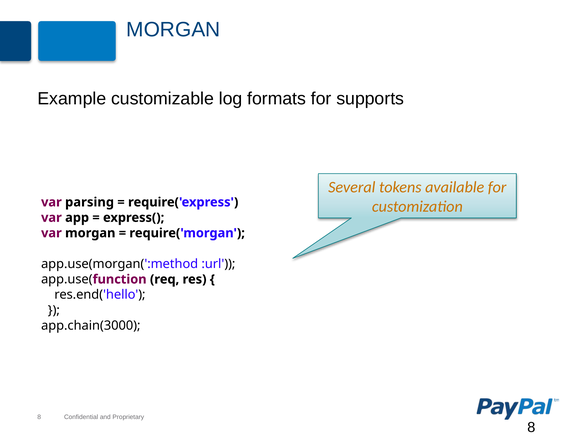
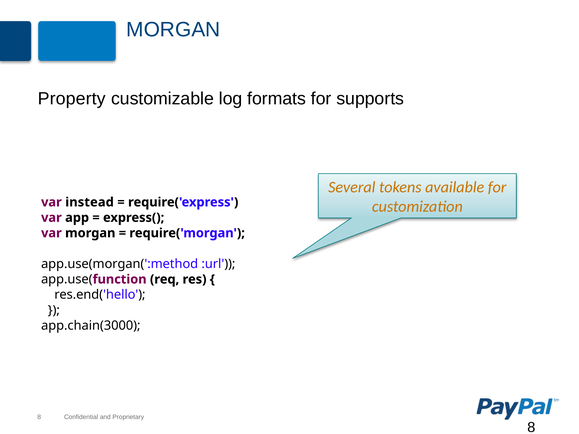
Example: Example -> Property
parsing: parsing -> instead
